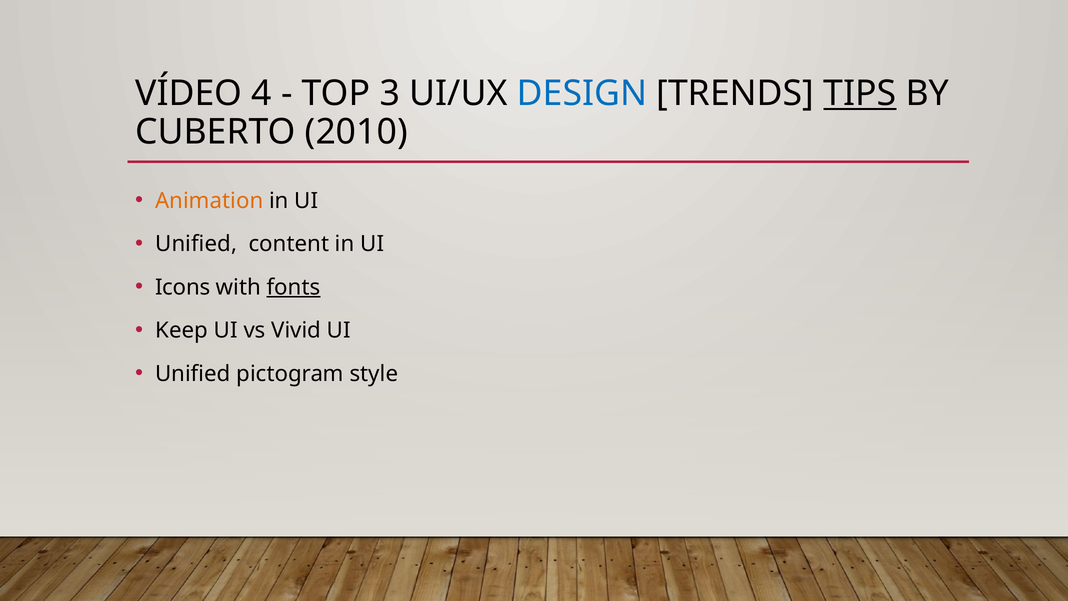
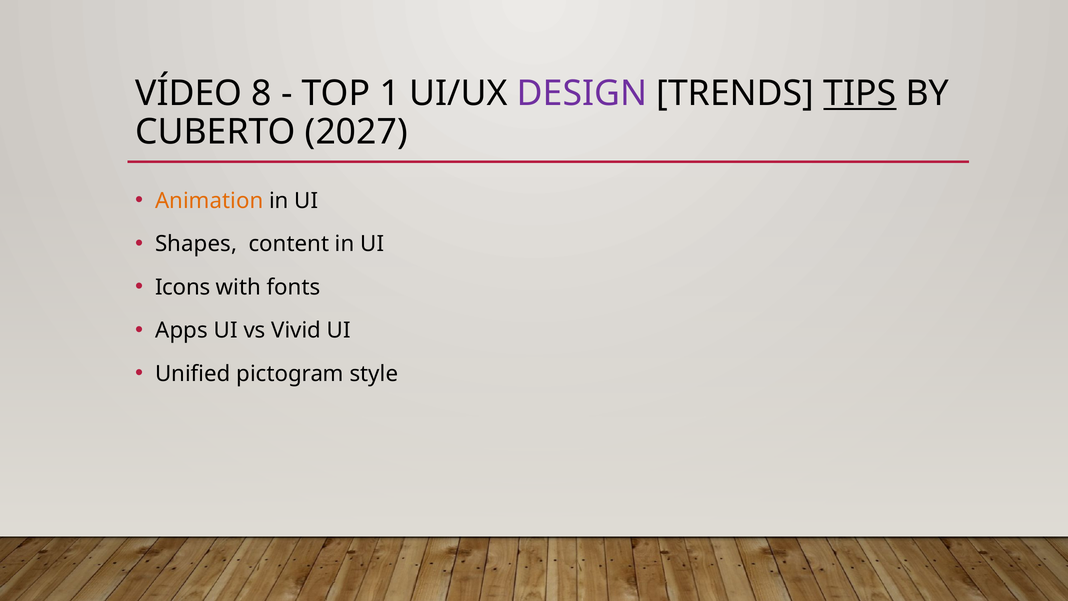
4: 4 -> 8
3: 3 -> 1
DESIGN colour: blue -> purple
2010: 2010 -> 2027
Unified at (196, 244): Unified -> Shapes
fonts underline: present -> none
Keep: Keep -> Apps
